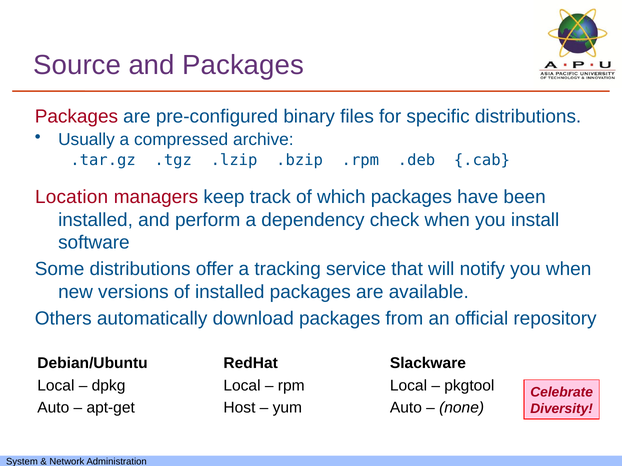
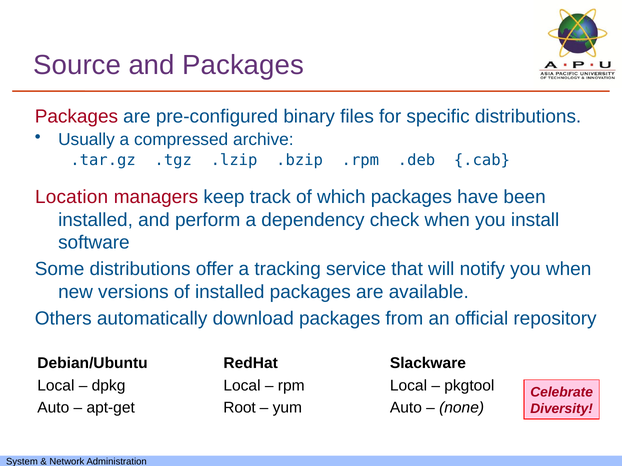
Host: Host -> Root
